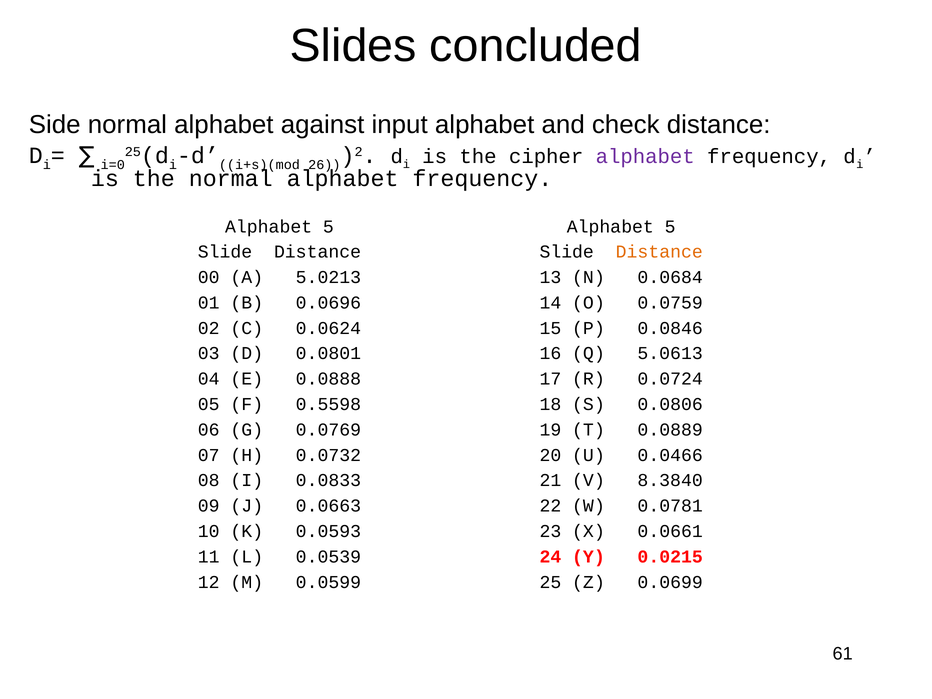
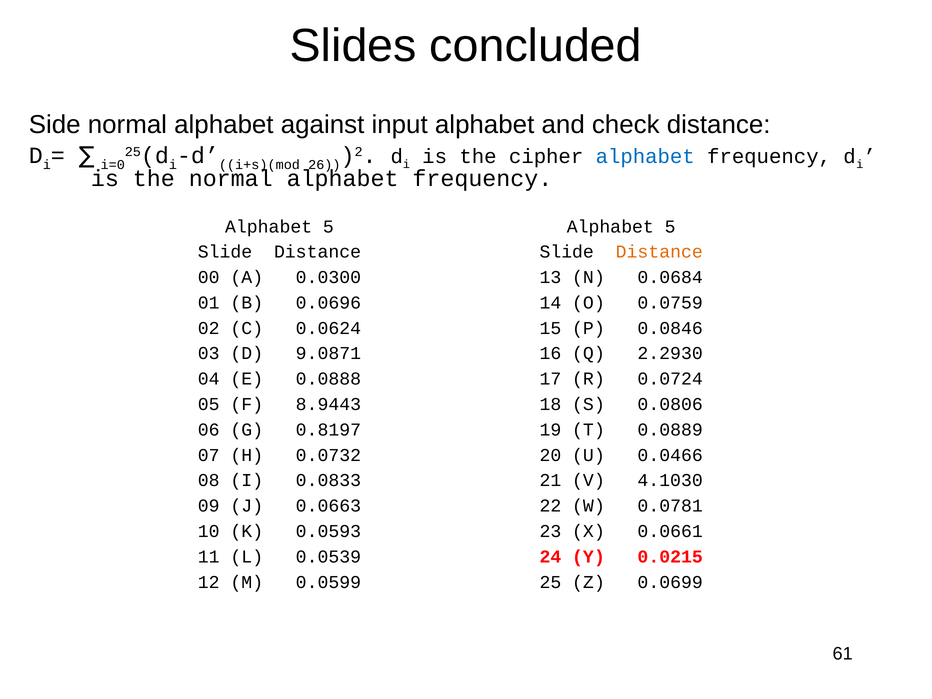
alphabet at (645, 156) colour: purple -> blue
5.0213: 5.0213 -> 0.0300
0.0801: 0.0801 -> 9.0871
5.0613: 5.0613 -> 2.2930
0.5598: 0.5598 -> 8.9443
0.0769: 0.0769 -> 0.8197
8.3840: 8.3840 -> 4.1030
